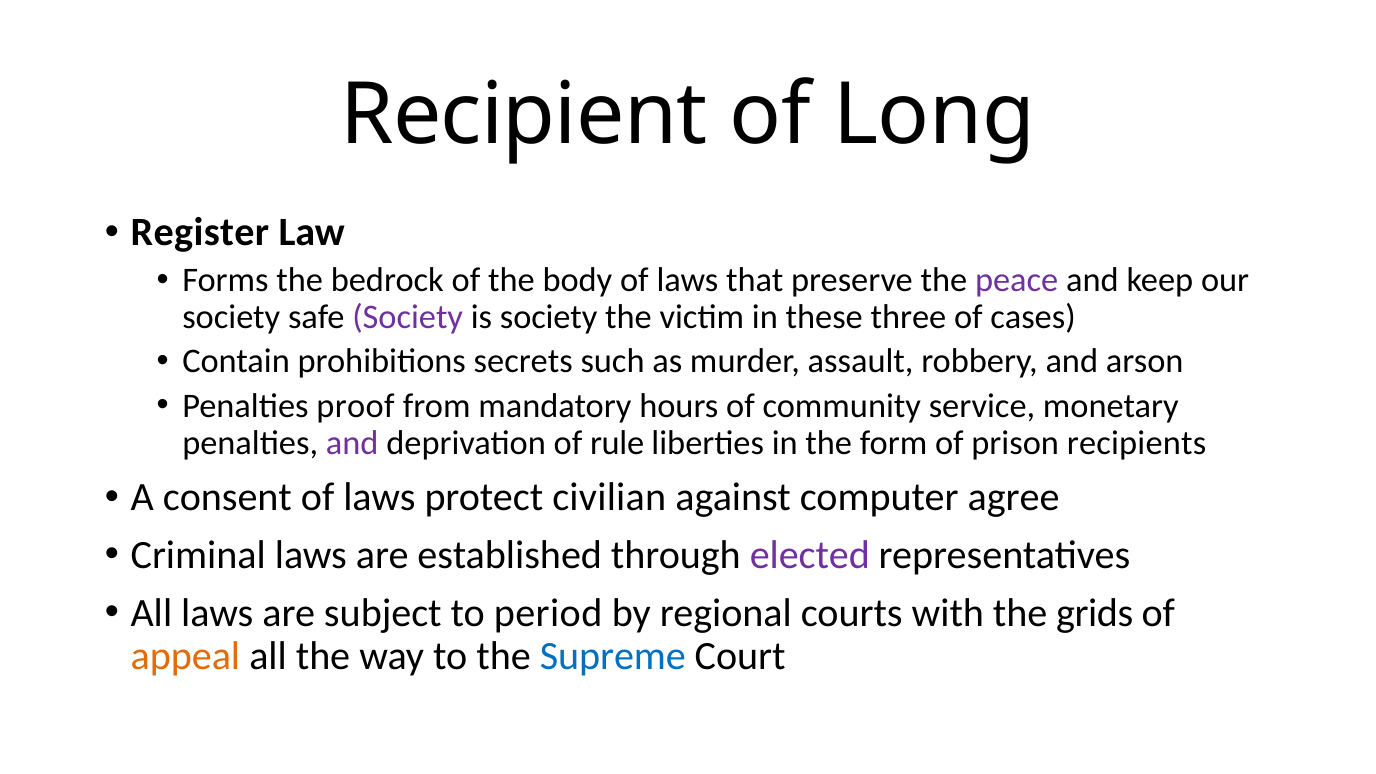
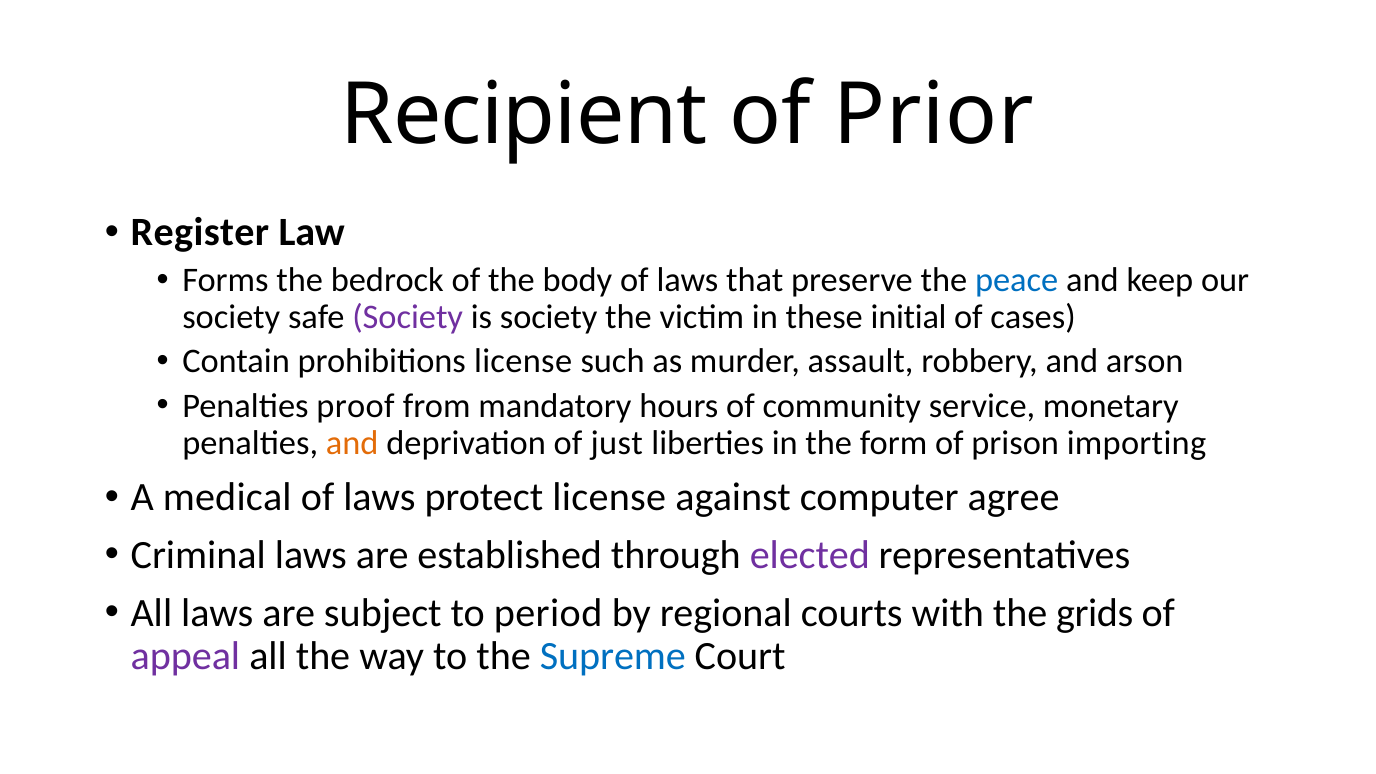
Long: Long -> Prior
peace colour: purple -> blue
three: three -> initial
prohibitions secrets: secrets -> license
and at (352, 443) colour: purple -> orange
rule: rule -> just
recipients: recipients -> importing
consent: consent -> medical
protect civilian: civilian -> license
appeal colour: orange -> purple
